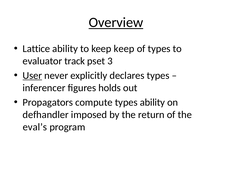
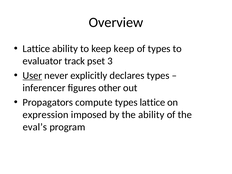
Overview underline: present -> none
holds: holds -> other
types ability: ability -> lattice
defhandler: defhandler -> expression
the return: return -> ability
